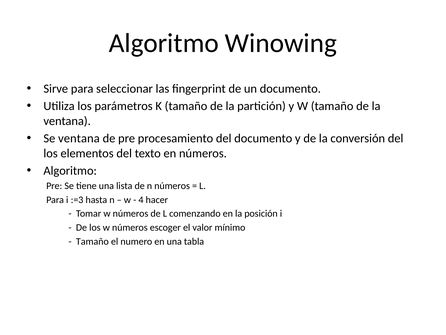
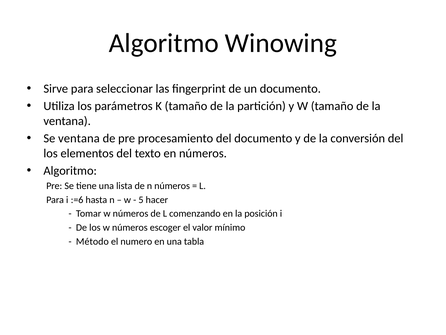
:=3: :=3 -> :=6
4: 4 -> 5
Tamaño at (92, 241): Tamaño -> Método
